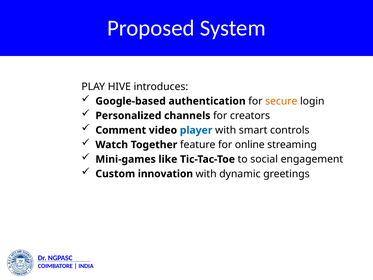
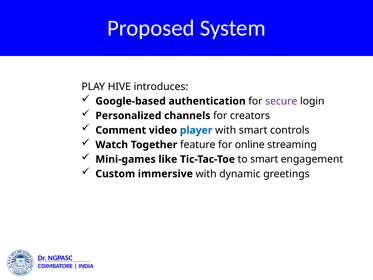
secure colour: orange -> purple
to social: social -> smart
innovation: innovation -> immersive
